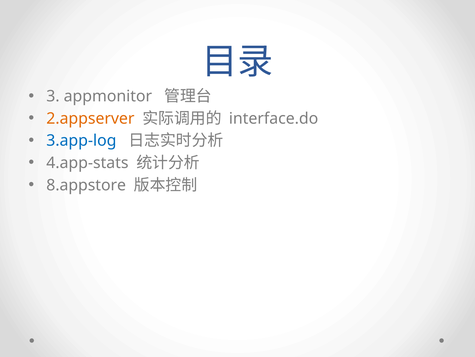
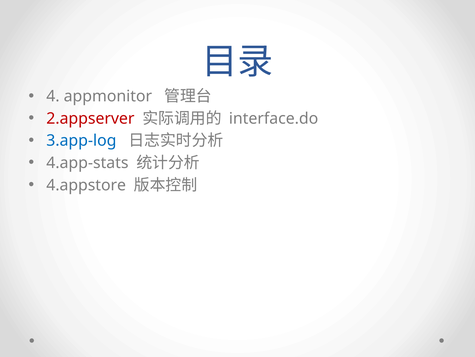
3: 3 -> 4
2.appserver colour: orange -> red
8.appstore: 8.appstore -> 4.appstore
